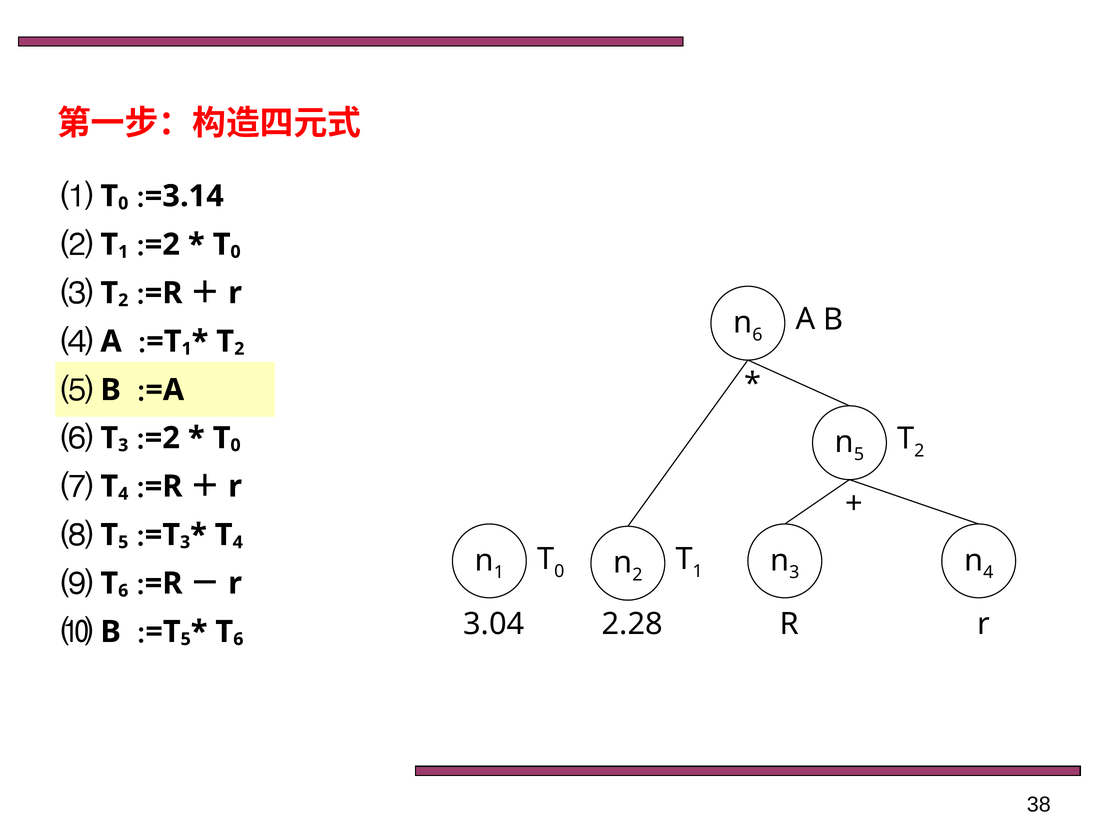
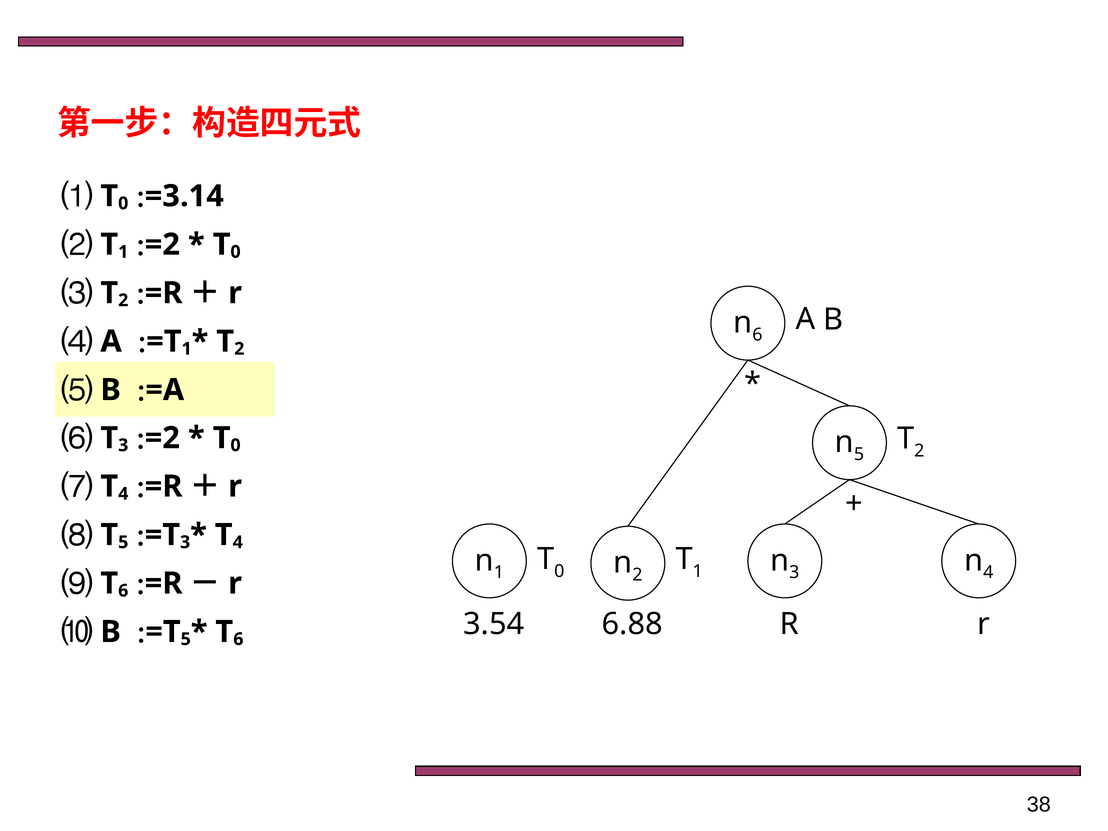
3.04: 3.04 -> 3.54
2.28: 2.28 -> 6.88
